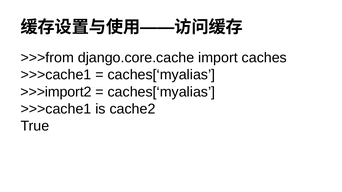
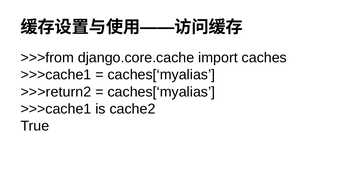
>>>import2: >>>import2 -> >>>return2
